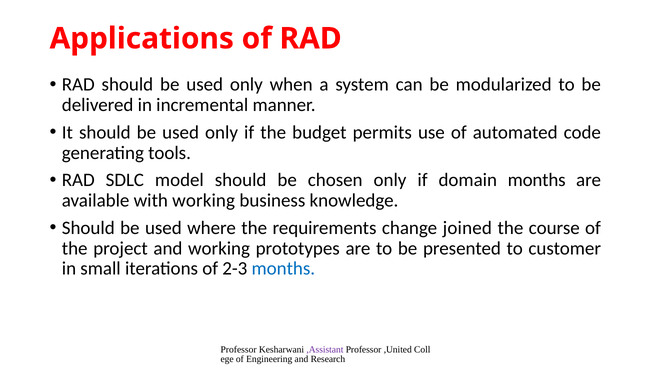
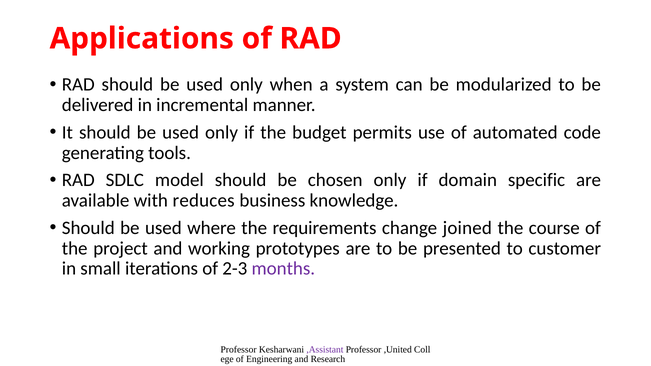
domain months: months -> specific
with working: working -> reduces
months at (283, 269) colour: blue -> purple
